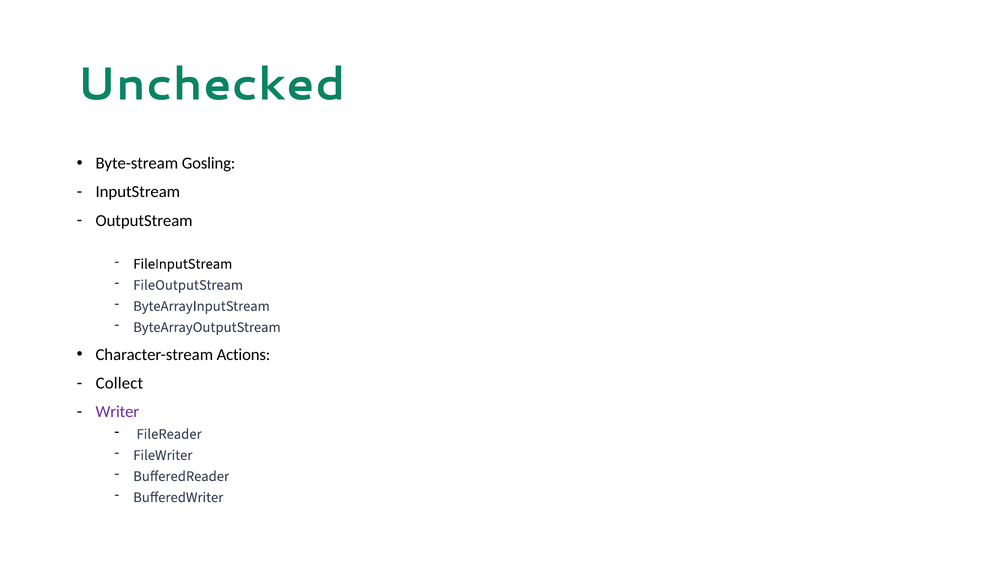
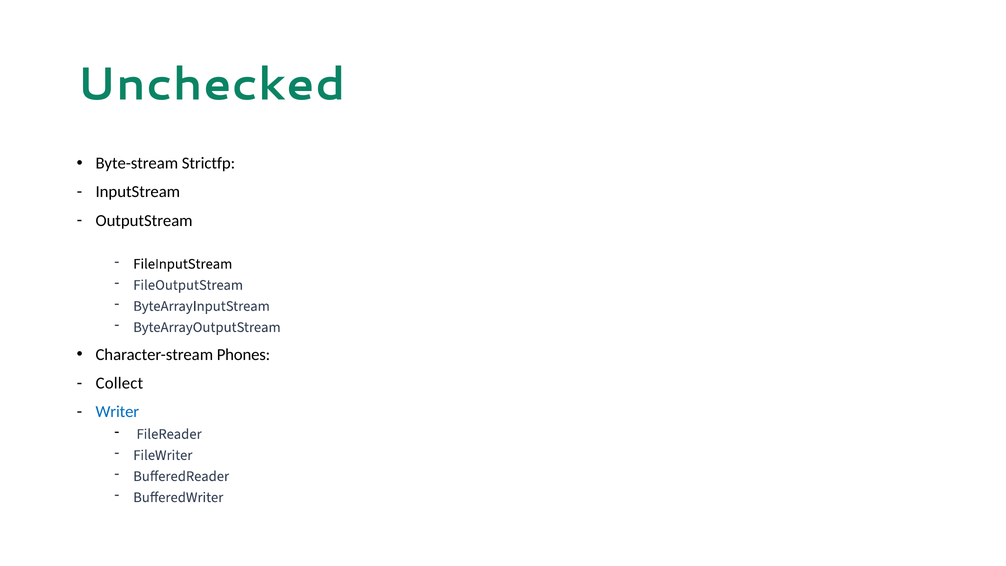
Gosling: Gosling -> Strictfp
Actions: Actions -> Phones
Writer colour: purple -> blue
